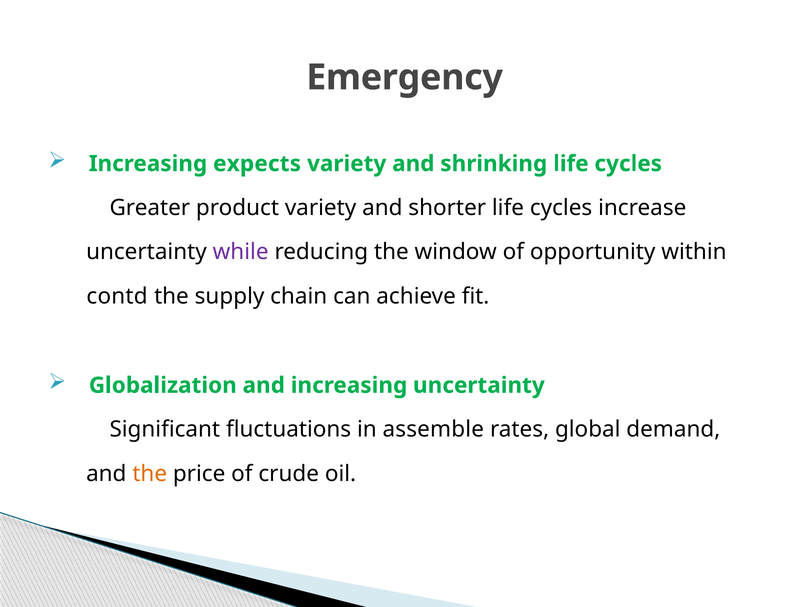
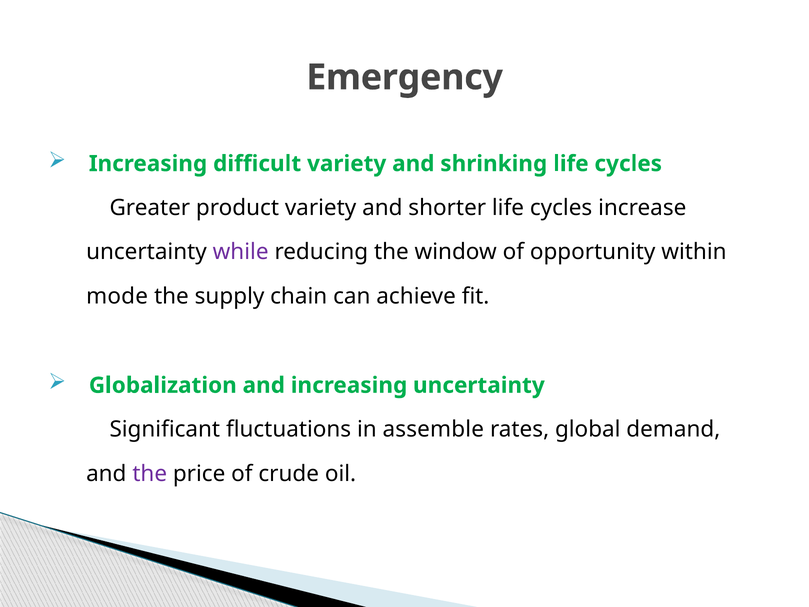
expects: expects -> difficult
contd: contd -> mode
the at (150, 474) colour: orange -> purple
